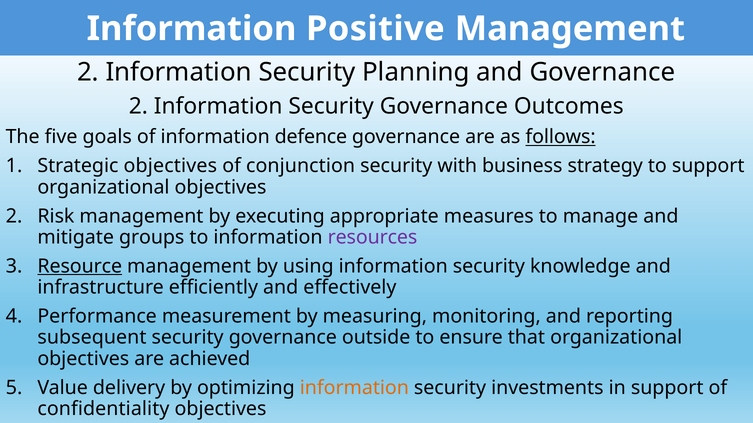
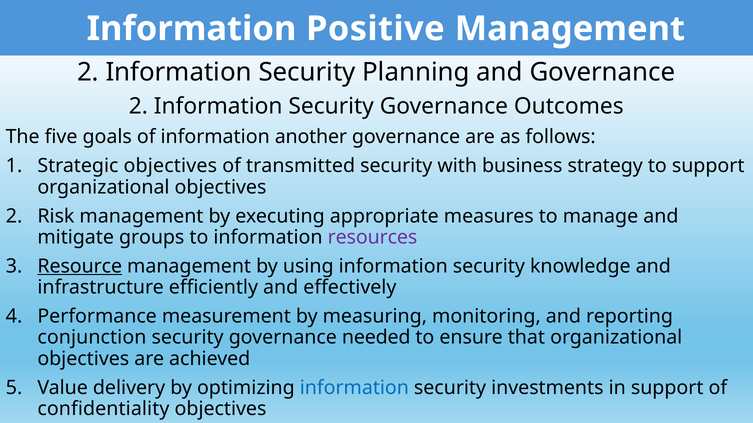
defence: defence -> another
follows underline: present -> none
conjunction: conjunction -> transmitted
subsequent: subsequent -> conjunction
outside: outside -> needed
information at (354, 388) colour: orange -> blue
